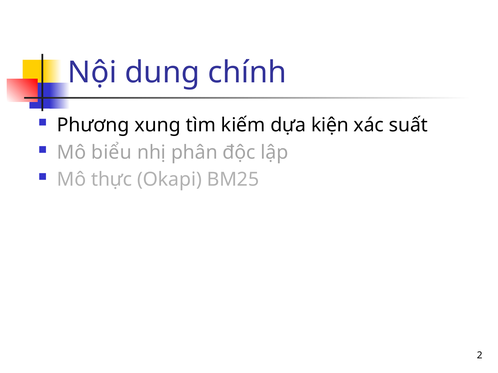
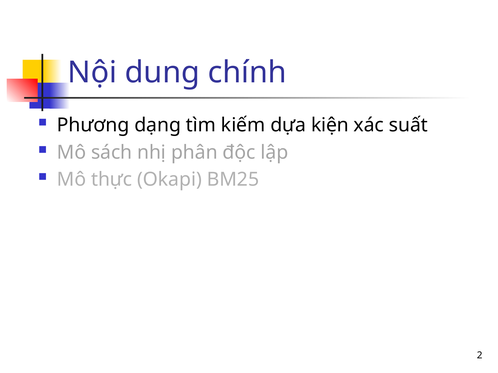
xung: xung -> dạng
biểu: biểu -> sách
